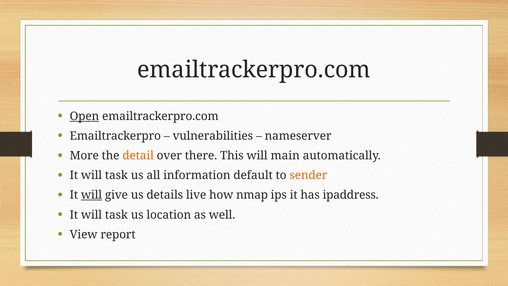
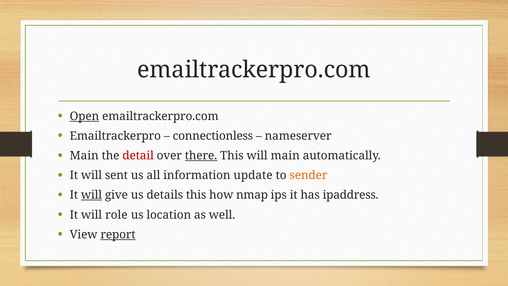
vulnerabilities: vulnerabilities -> connectionless
More at (84, 156): More -> Main
detail colour: orange -> red
there underline: none -> present
task at (116, 175): task -> sent
default: default -> update
details live: live -> this
task at (116, 215): task -> role
report underline: none -> present
